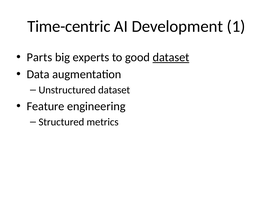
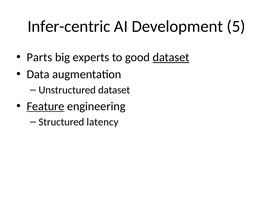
Time-centric: Time-centric -> Infer-centric
1: 1 -> 5
Feature underline: none -> present
metrics: metrics -> latency
